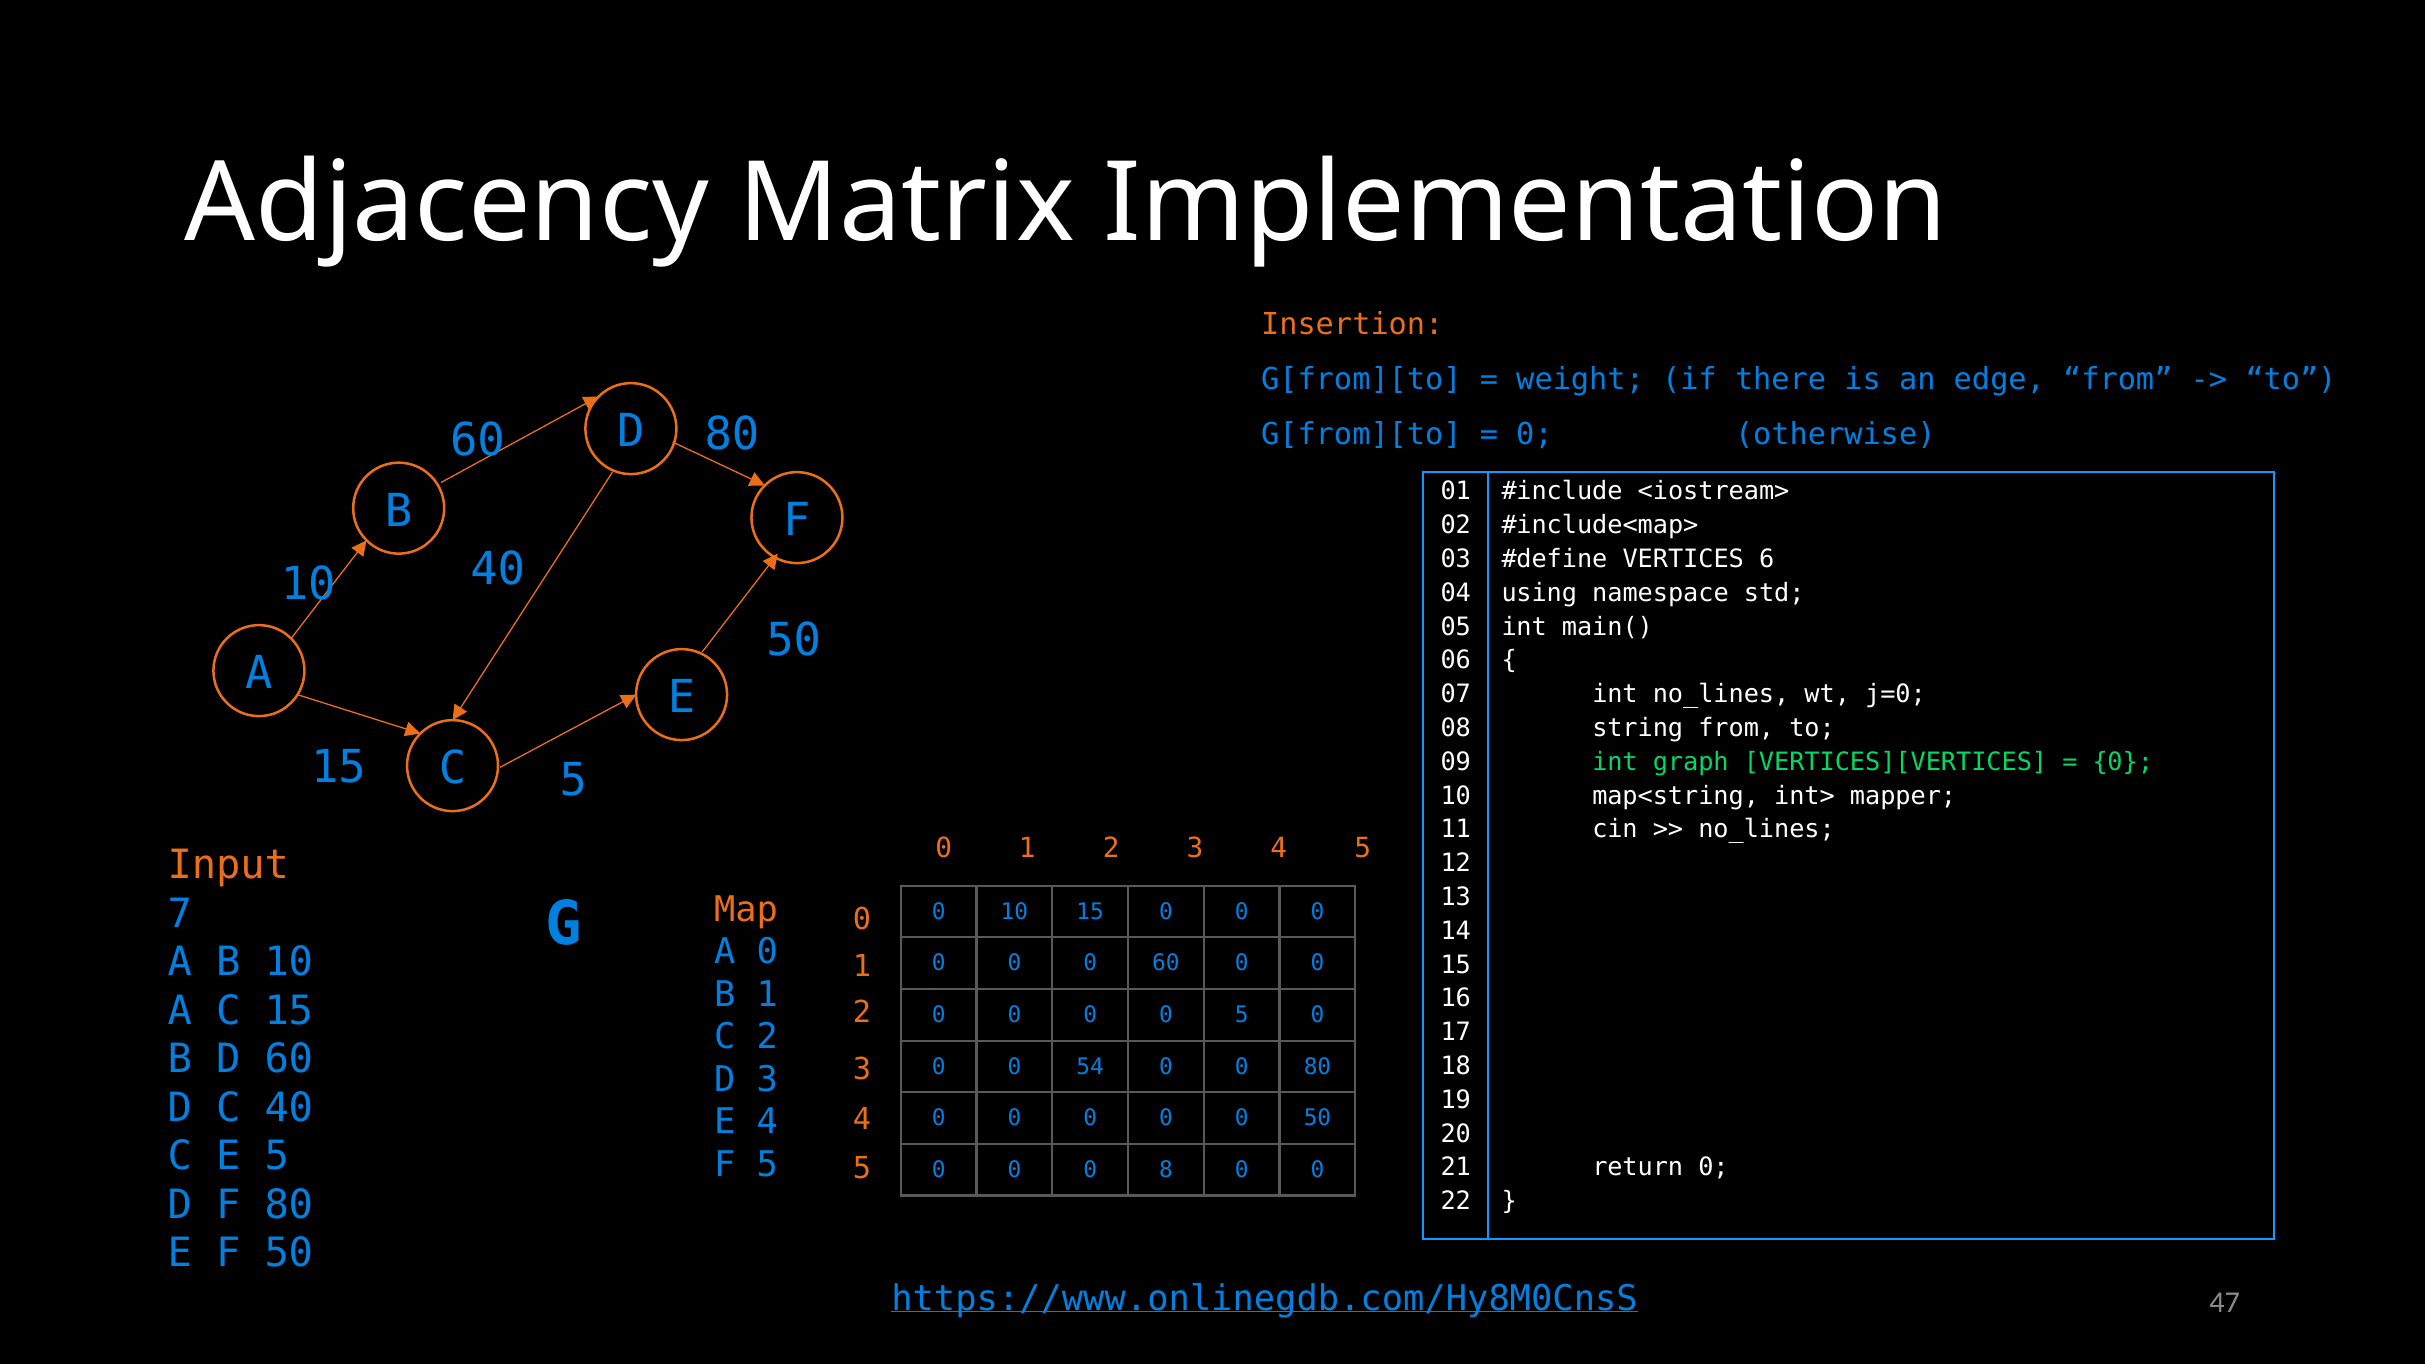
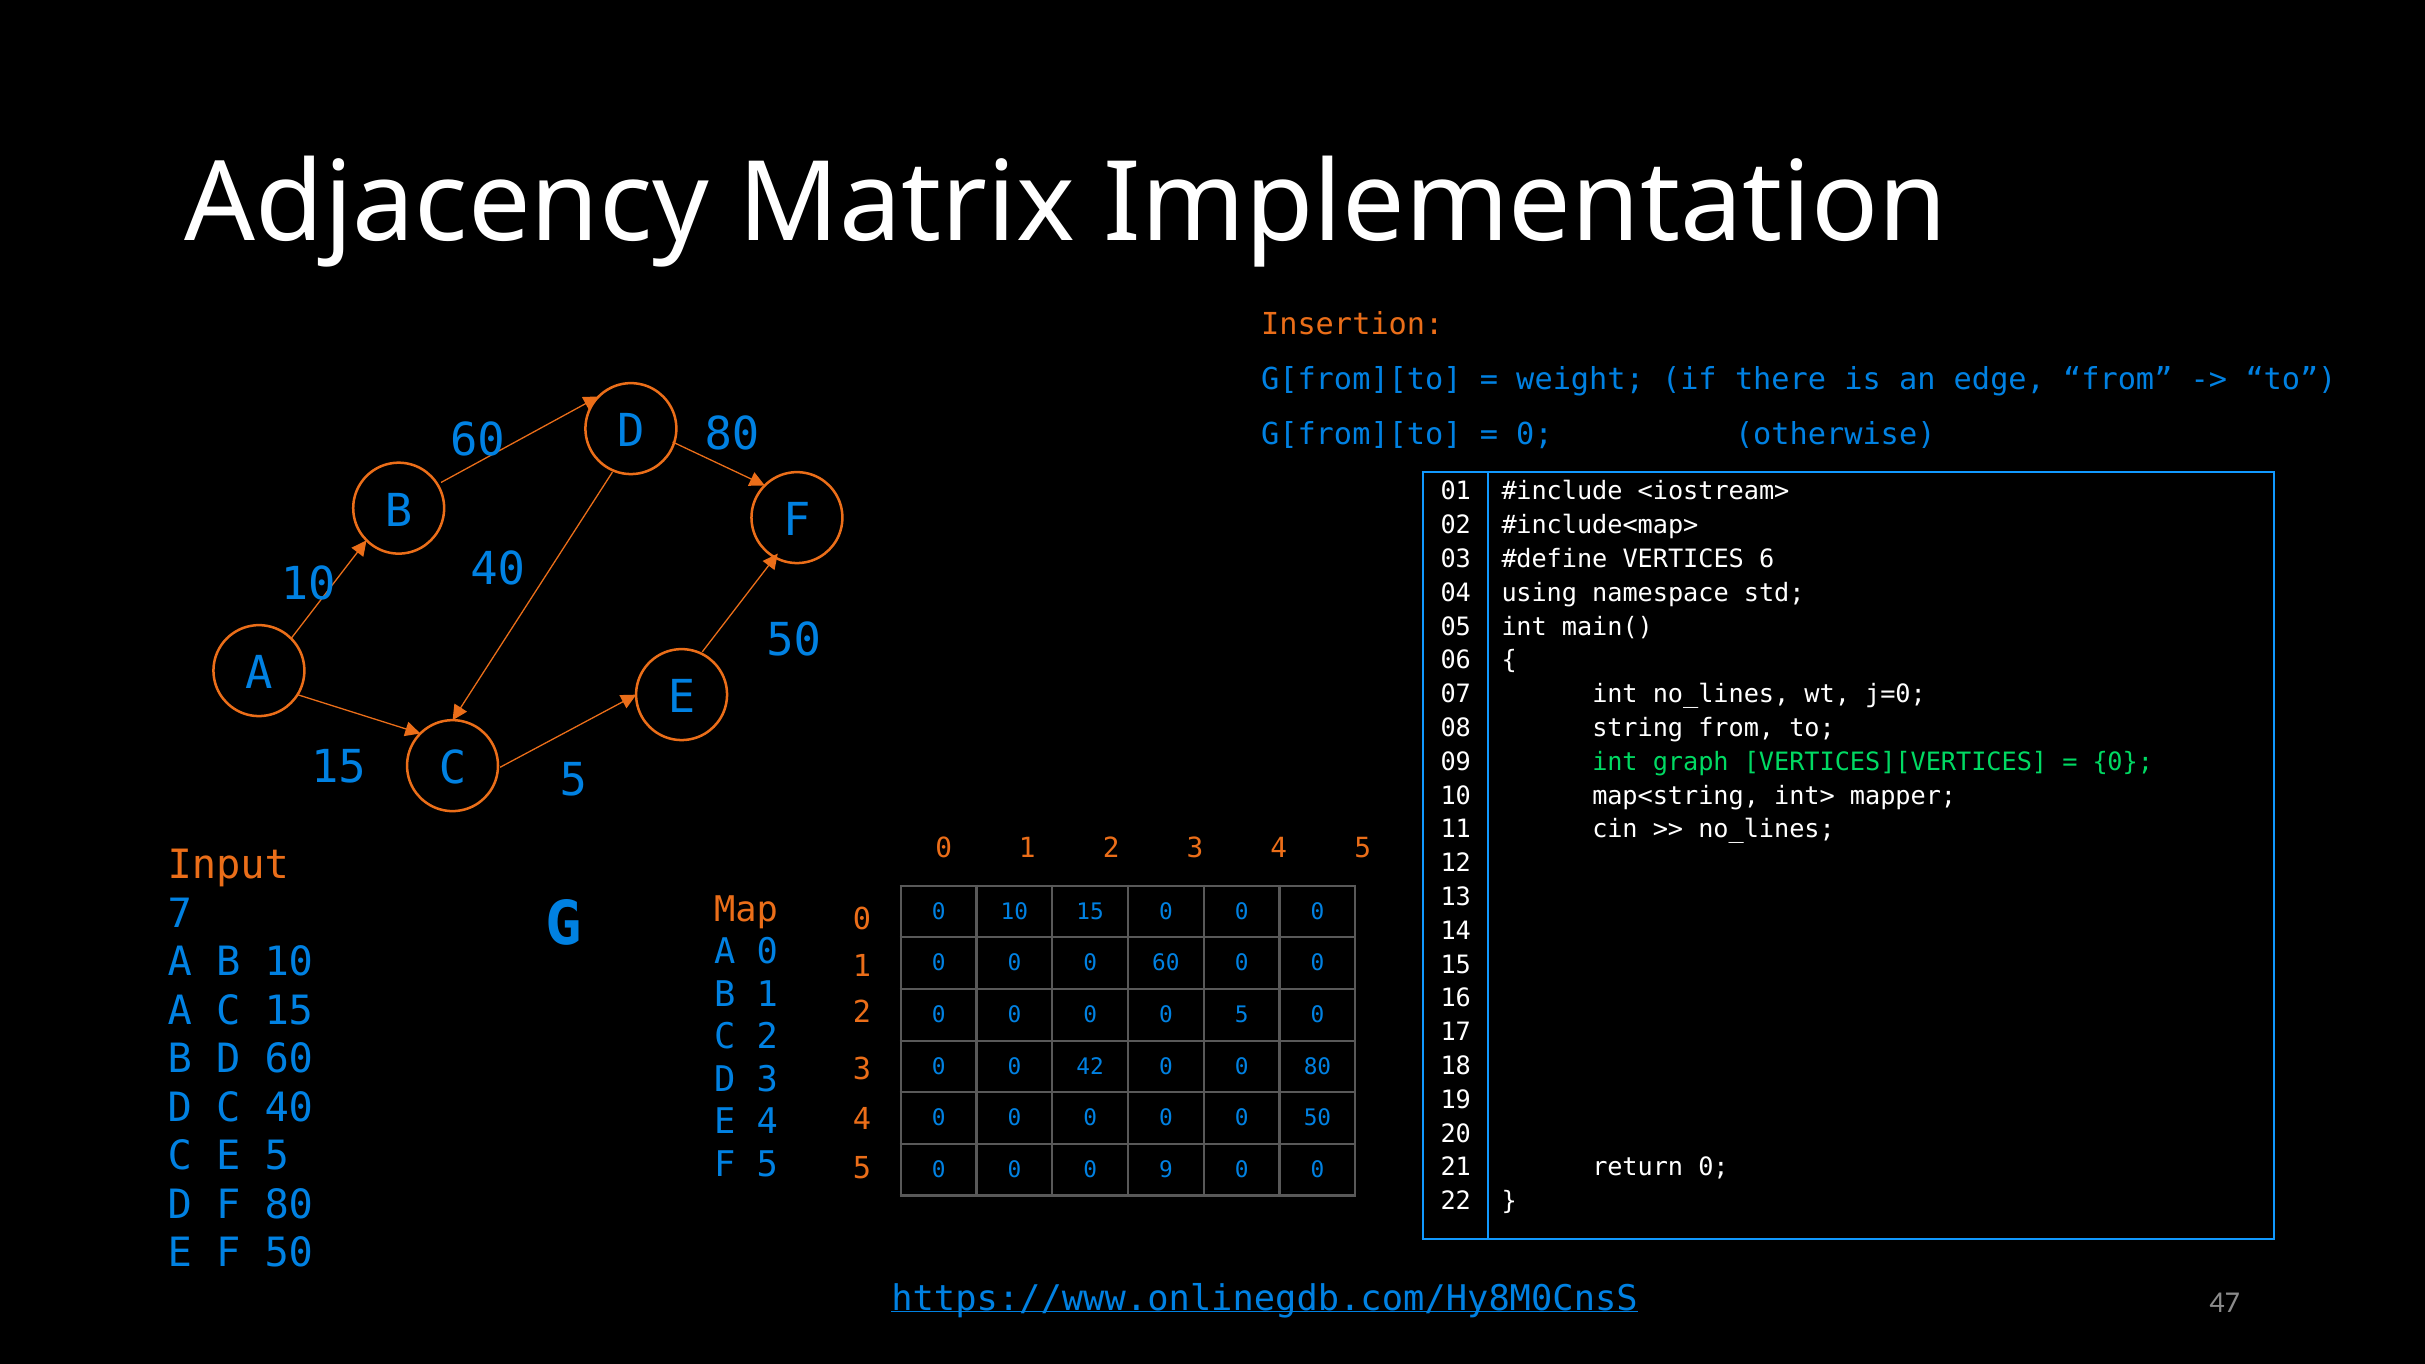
54: 54 -> 42
8: 8 -> 9
